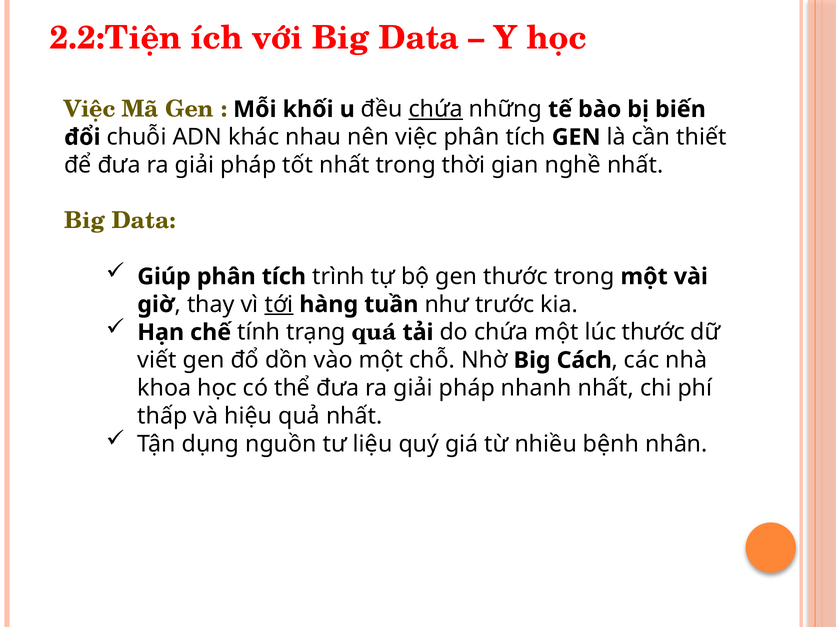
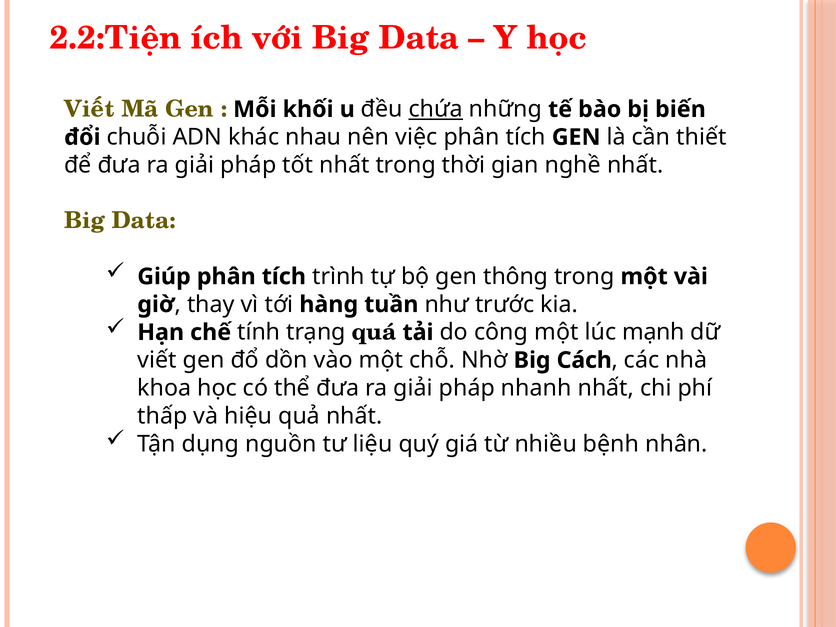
Việc at (90, 109): Việc -> Viết
gen thước: thước -> thông
tới underline: present -> none
do chứa: chứa -> công
lúc thước: thước -> mạnh
